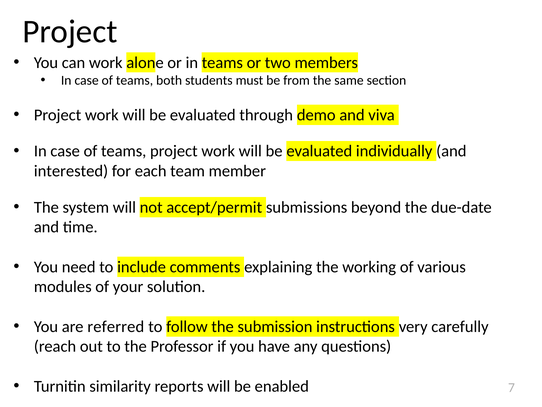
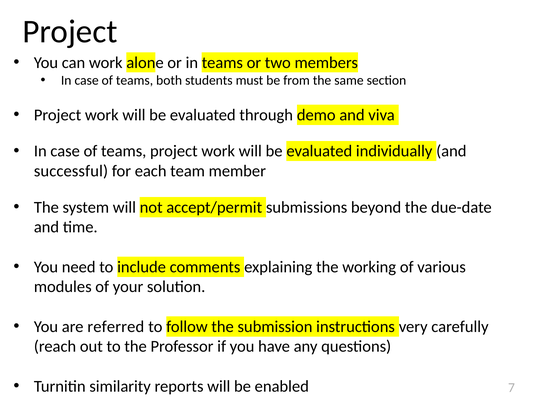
interested: interested -> successful
